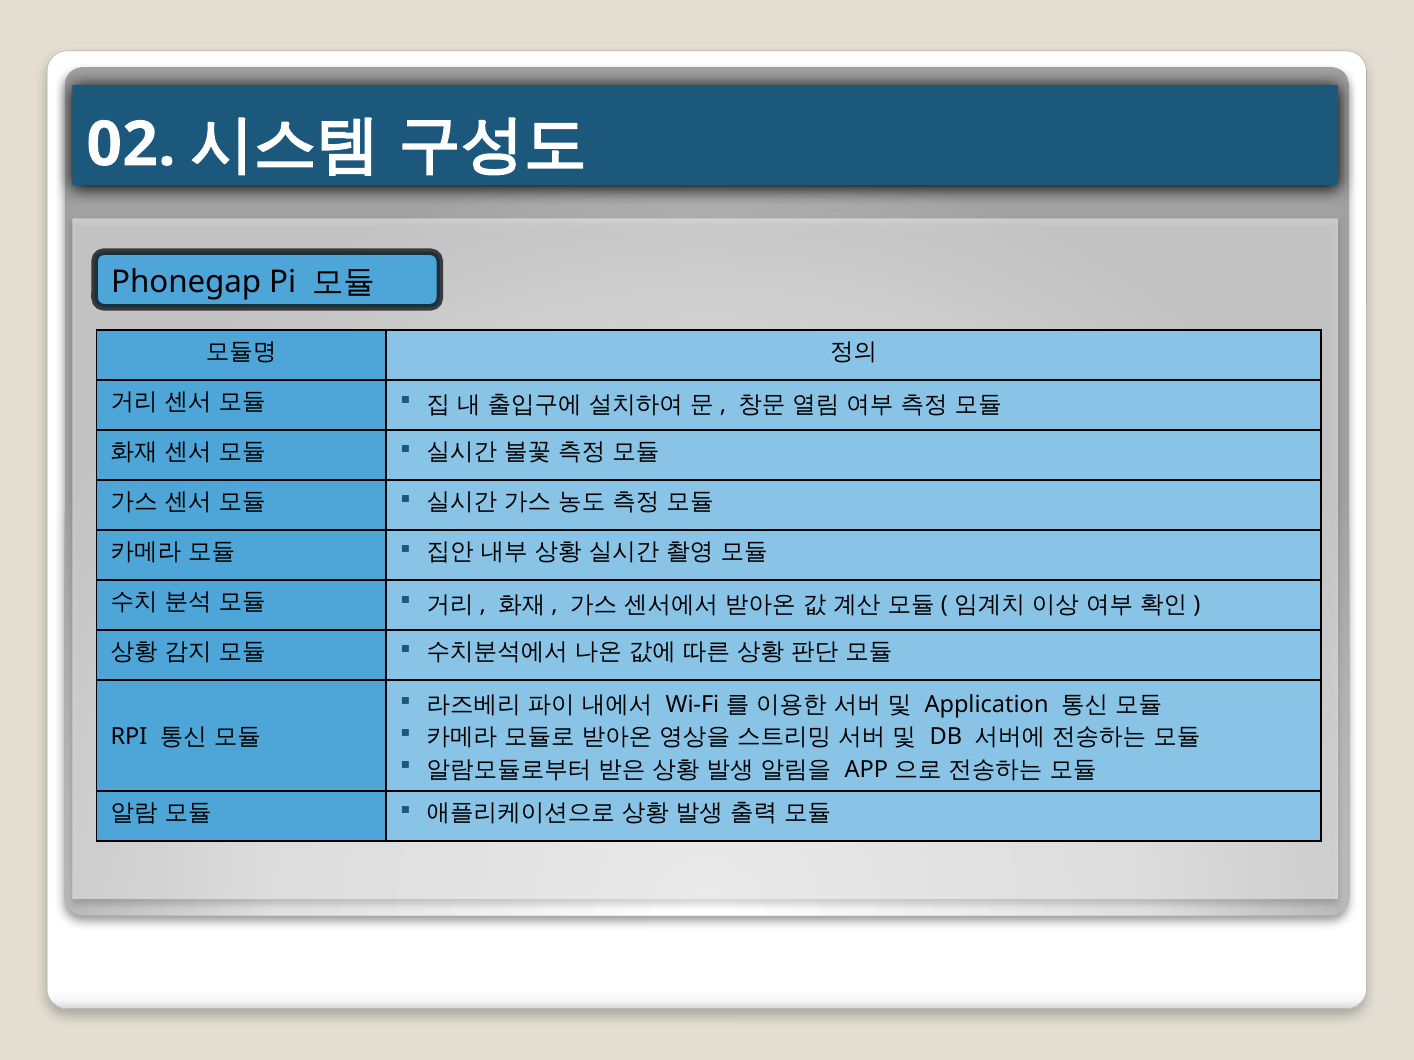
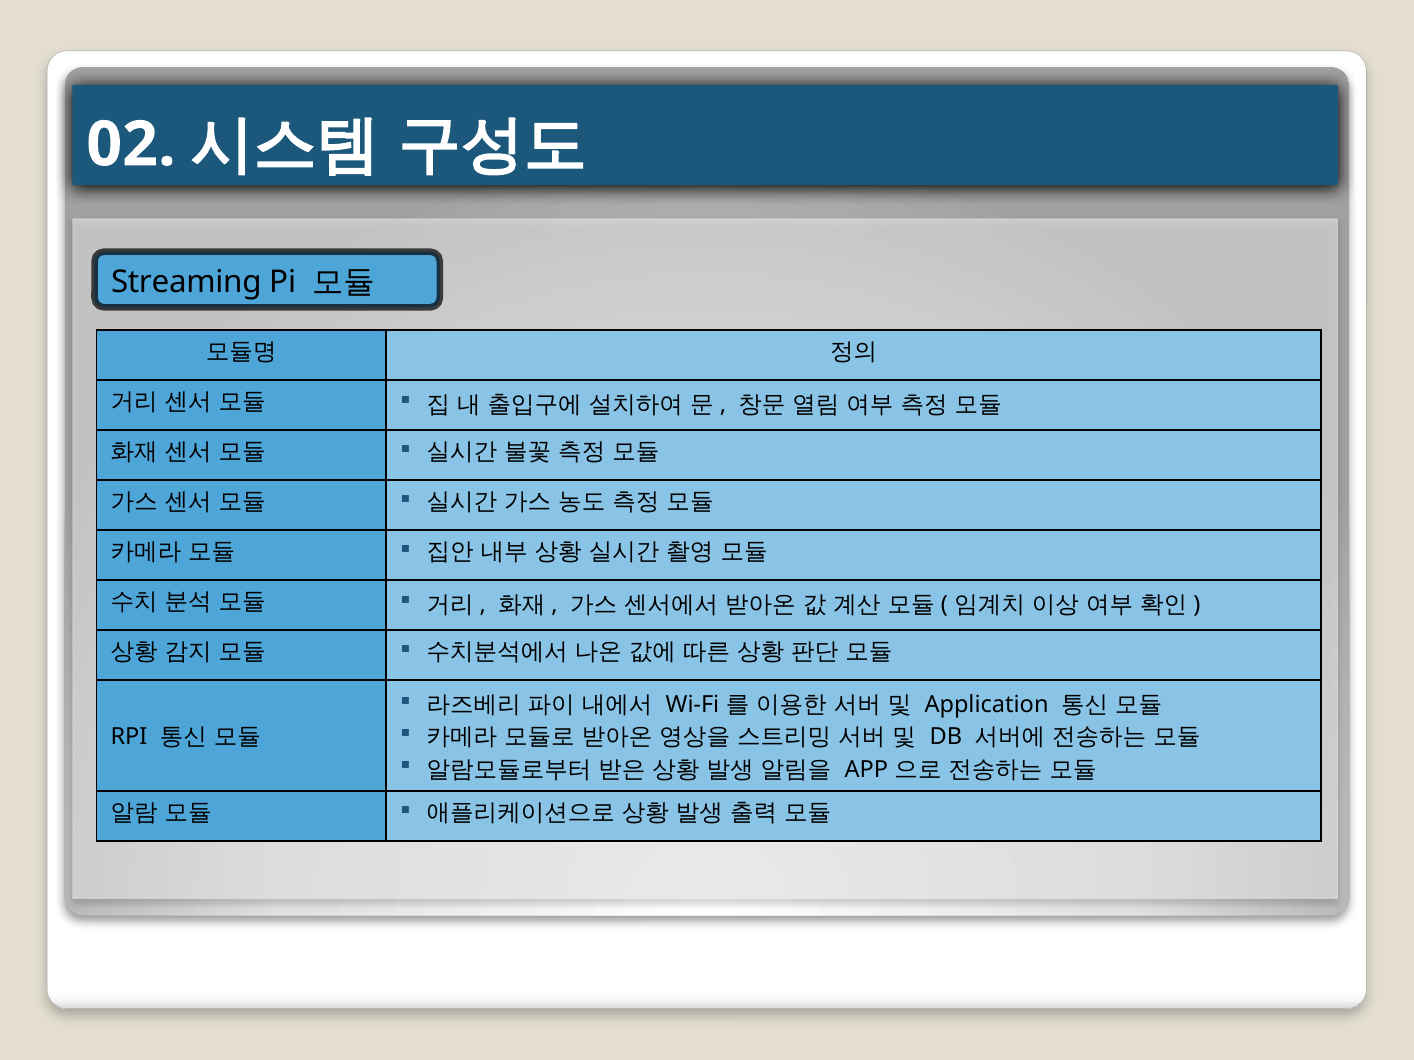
Phonegap: Phonegap -> Streaming
